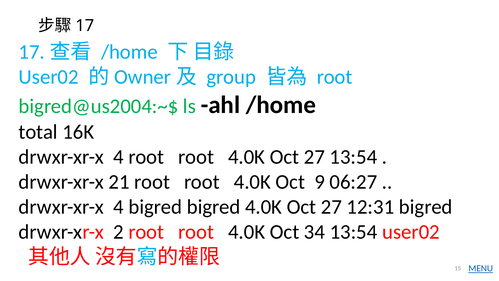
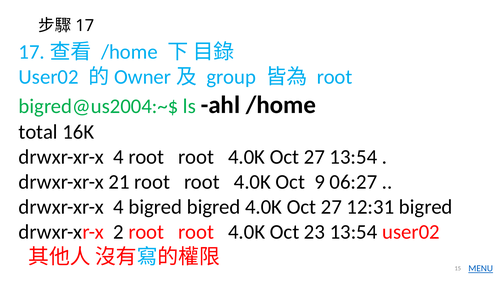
34: 34 -> 23
